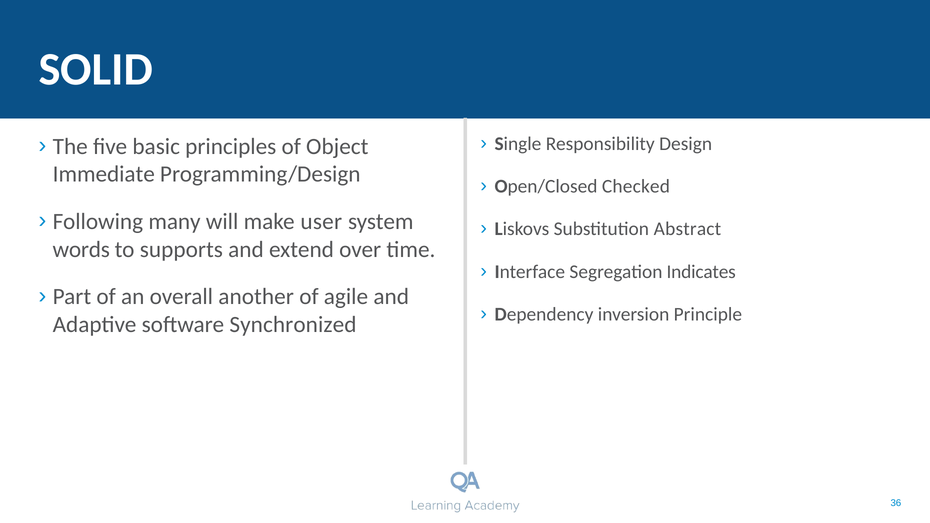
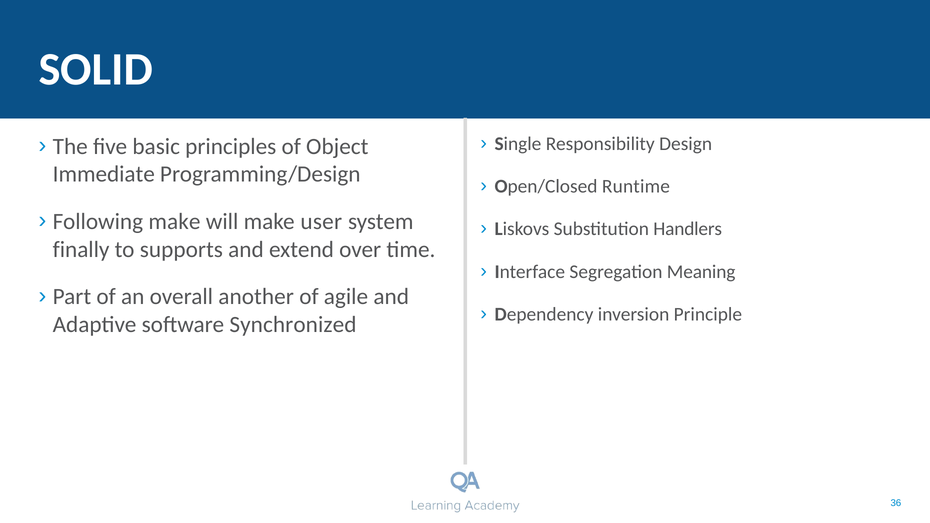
Checked: Checked -> Runtime
Following many: many -> make
Abstract: Abstract -> Handlers
words: words -> finally
Indicates: Indicates -> Meaning
